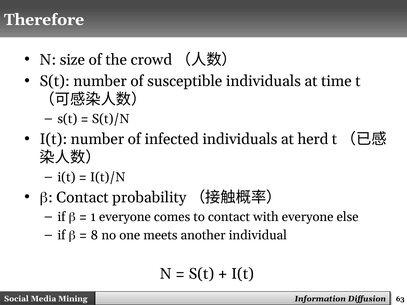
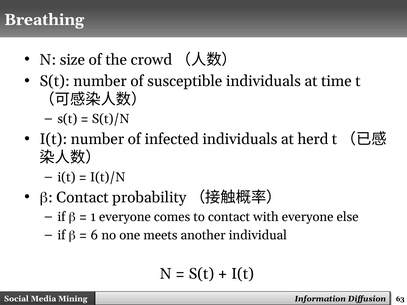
Therefore: Therefore -> Breathing
8: 8 -> 6
